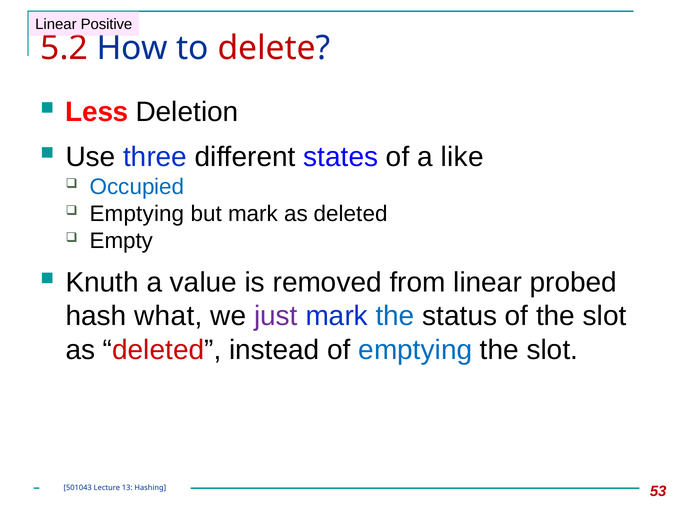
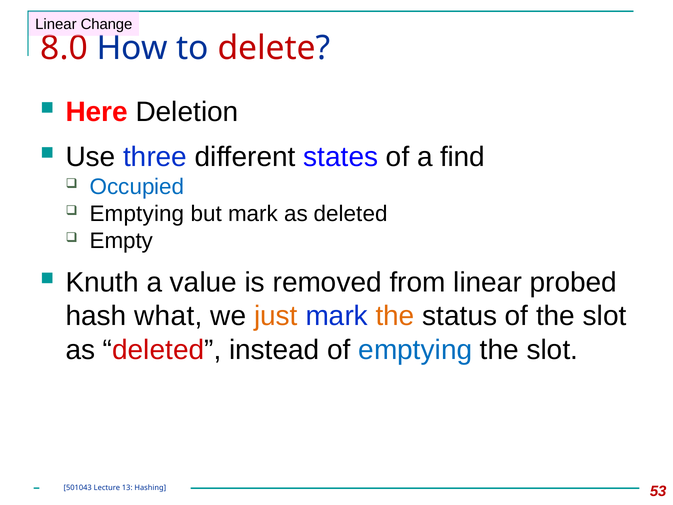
Positive: Positive -> Change
5.2: 5.2 -> 8.0
Less: Less -> Here
like: like -> find
just colour: purple -> orange
the at (395, 316) colour: blue -> orange
